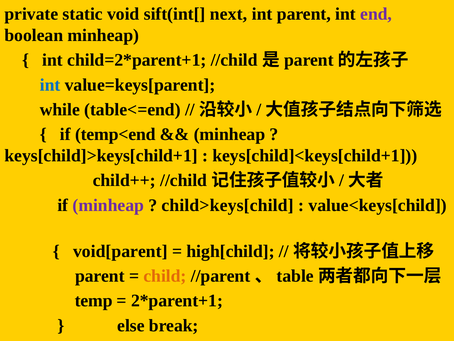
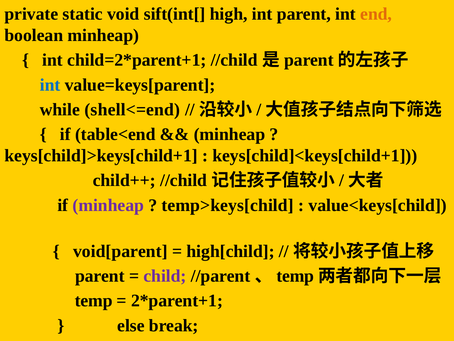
next: next -> high
end colour: purple -> orange
table<=end: table<=end -> shell<=end
temp<end: temp<end -> table<end
child>keys[child: child>keys[child -> temp>keys[child
child colour: orange -> purple
table at (295, 276): table -> temp
